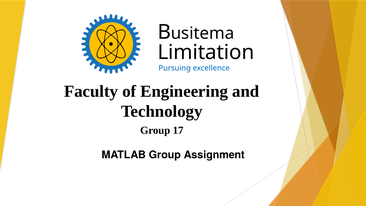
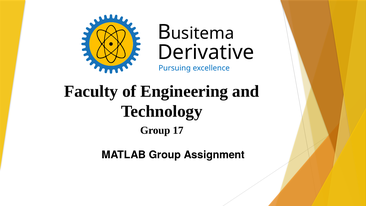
Limitation: Limitation -> Derivative
